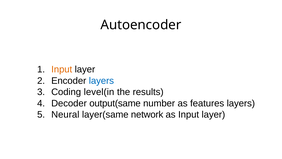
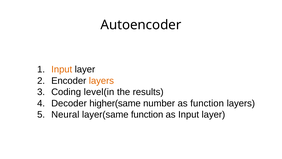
layers at (101, 81) colour: blue -> orange
output(same: output(same -> higher(same
as features: features -> function
layer(same network: network -> function
